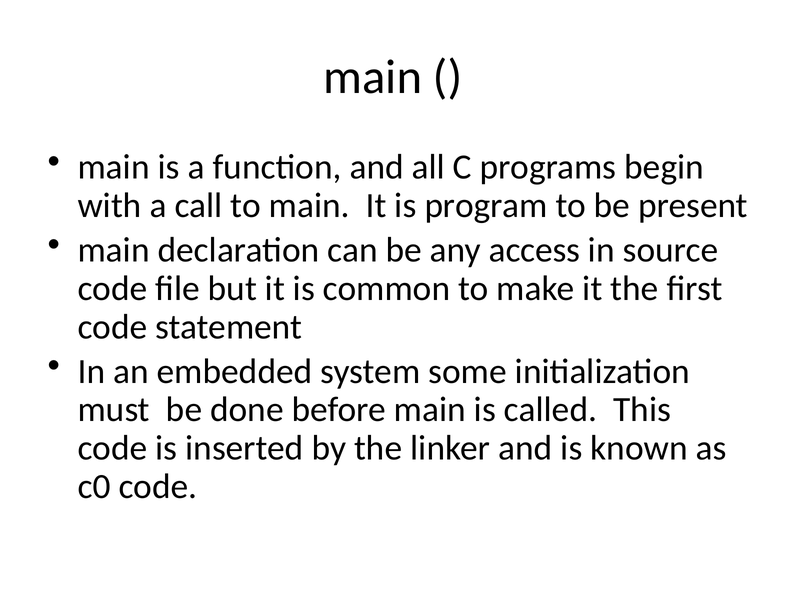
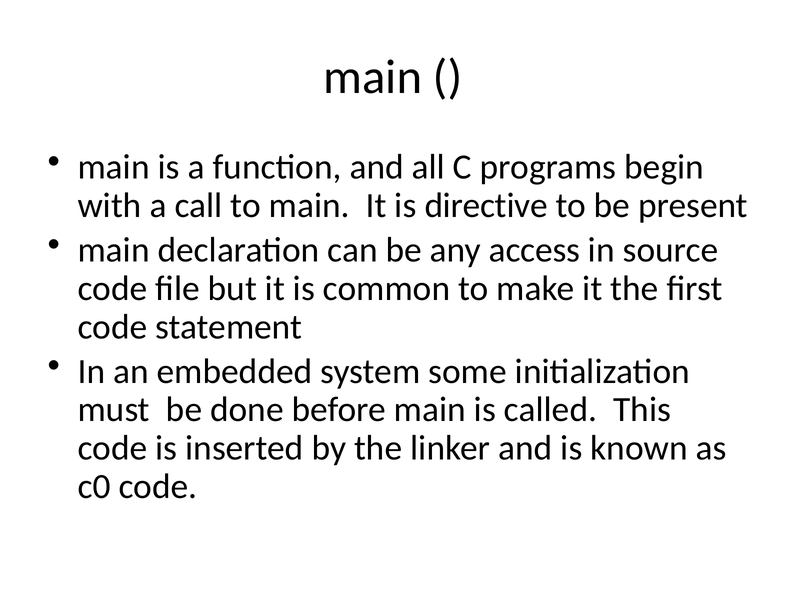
program: program -> directive
